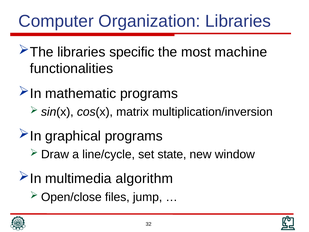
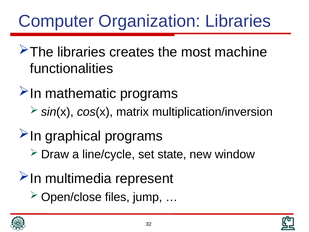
specific: specific -> creates
algorithm: algorithm -> represent
